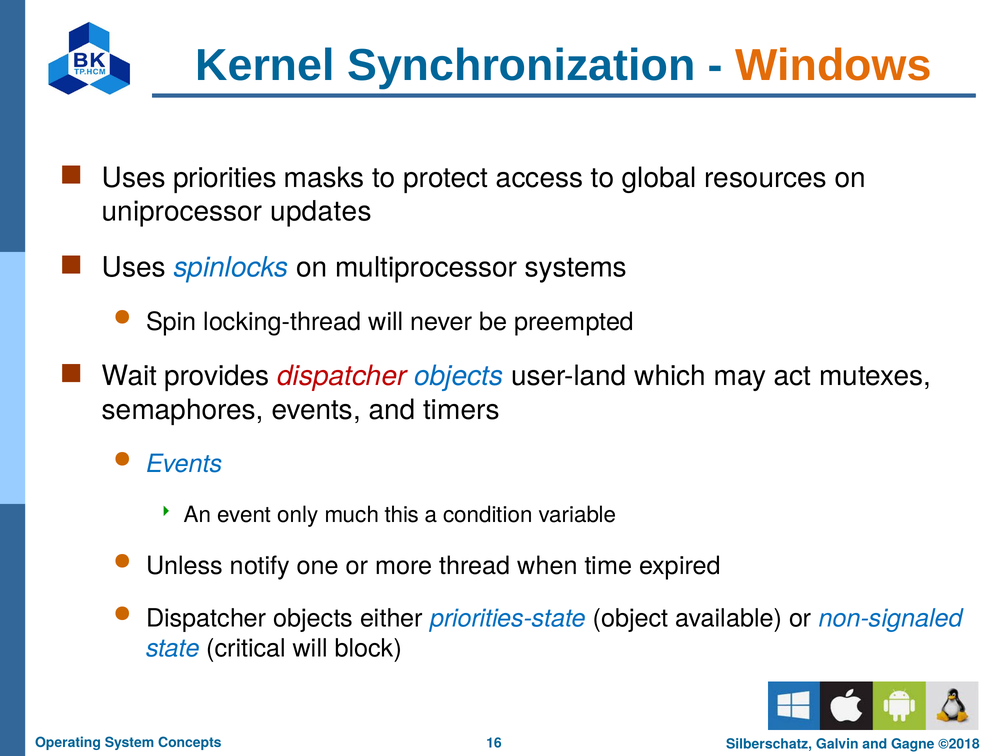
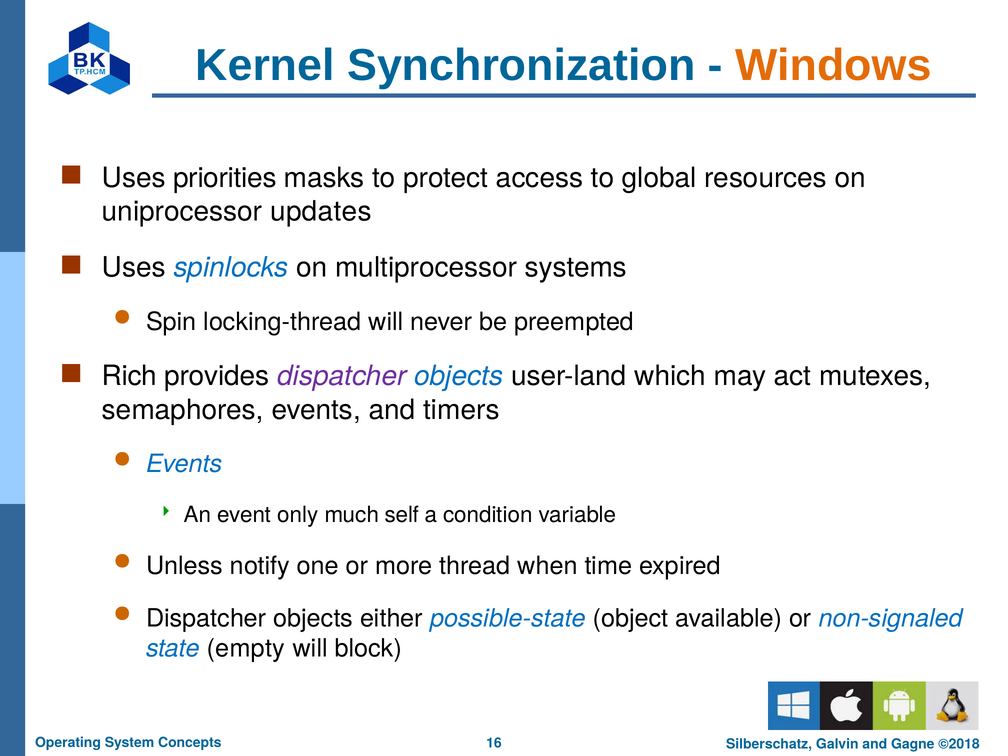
Wait: Wait -> Rich
dispatcher at (342, 376) colour: red -> purple
this: this -> self
priorities-state: priorities-state -> possible-state
critical: critical -> empty
